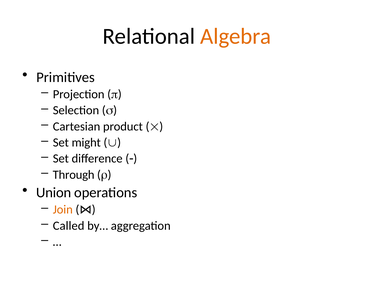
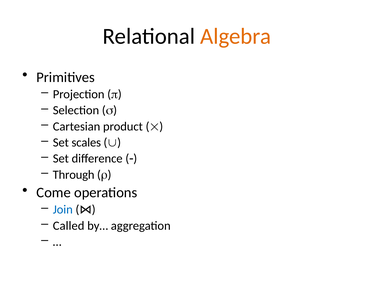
might: might -> scales
Union: Union -> Come
Join colour: orange -> blue
